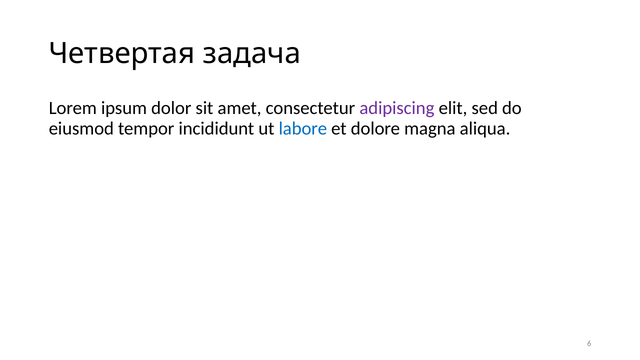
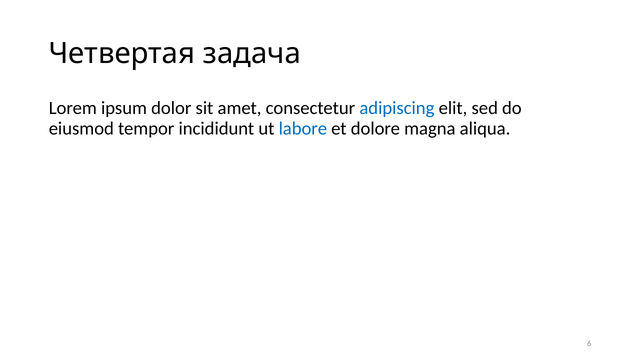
adipiscing colour: purple -> blue
